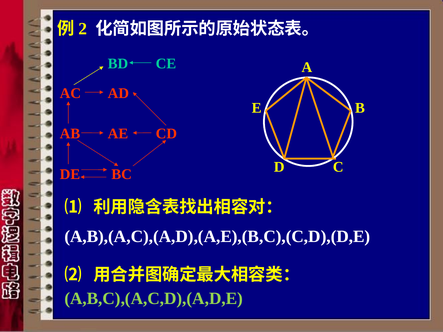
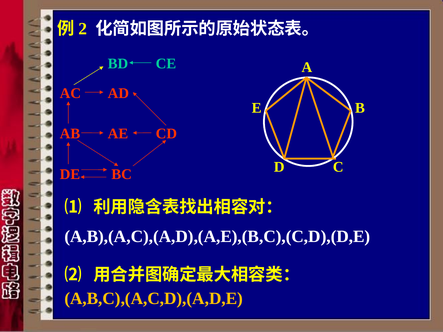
A,B,C),(A,C,D),(A,D,E colour: light green -> yellow
